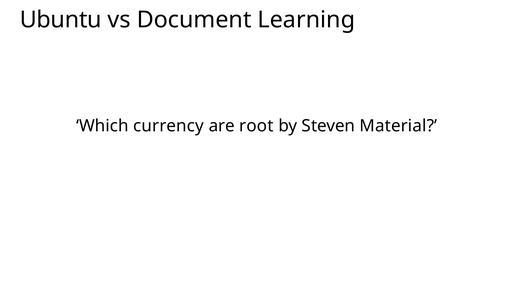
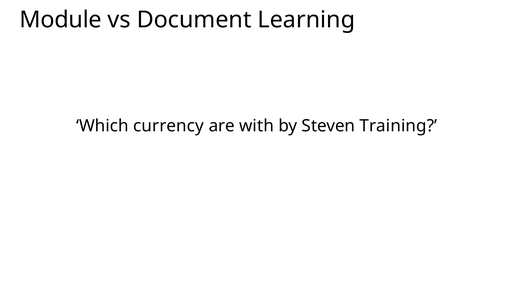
Ubuntu: Ubuntu -> Module
root: root -> with
Material: Material -> Training
